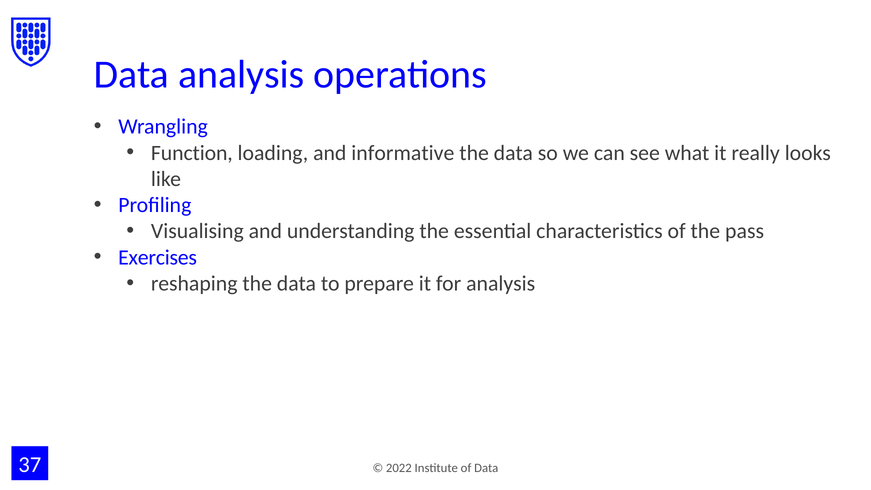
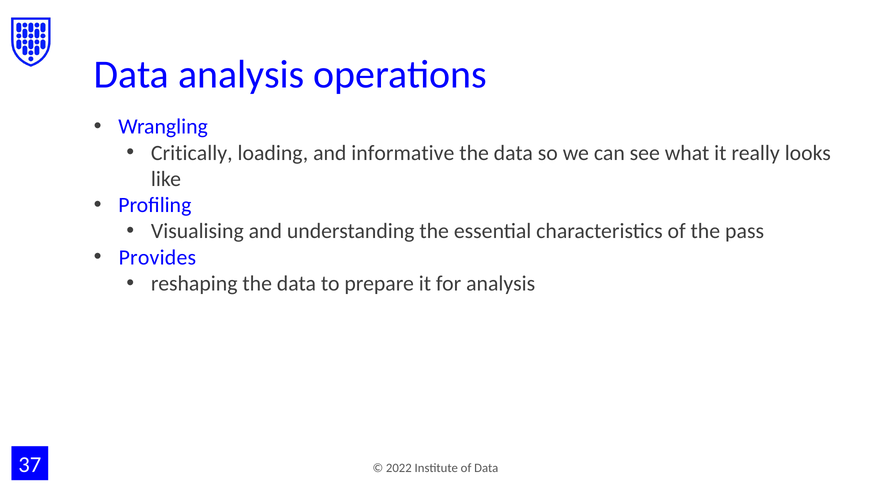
Function: Function -> Critically
Exercises: Exercises -> Provides
